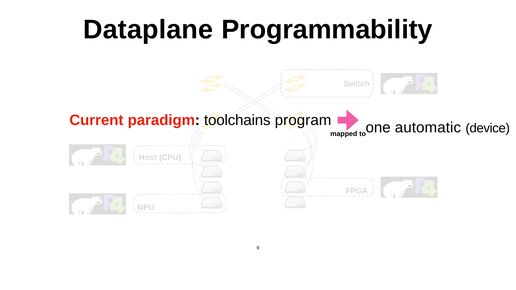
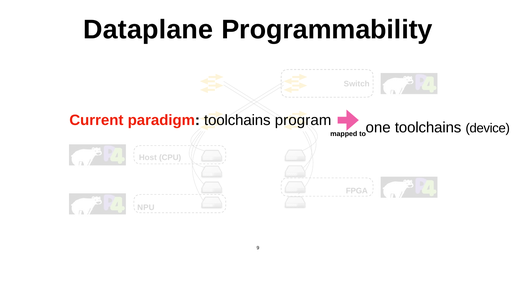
one automatic: automatic -> toolchains
